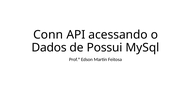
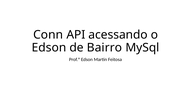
Dados at (49, 48): Dados -> Edson
Possui: Possui -> Bairro
